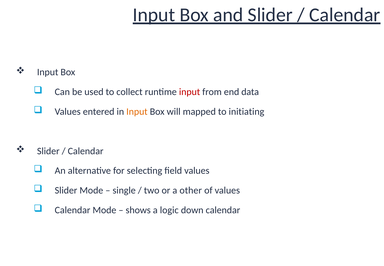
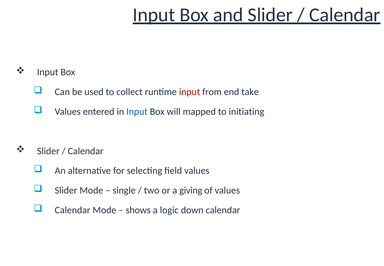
data: data -> take
Input at (137, 112) colour: orange -> blue
other: other -> giving
